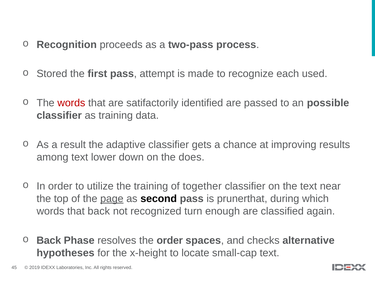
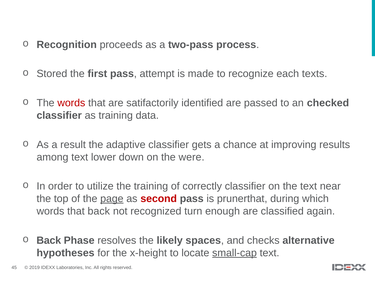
used: used -> texts
possible: possible -> checked
does: does -> were
together: together -> correctly
second colour: black -> red
the order: order -> likely
small-cap underline: none -> present
